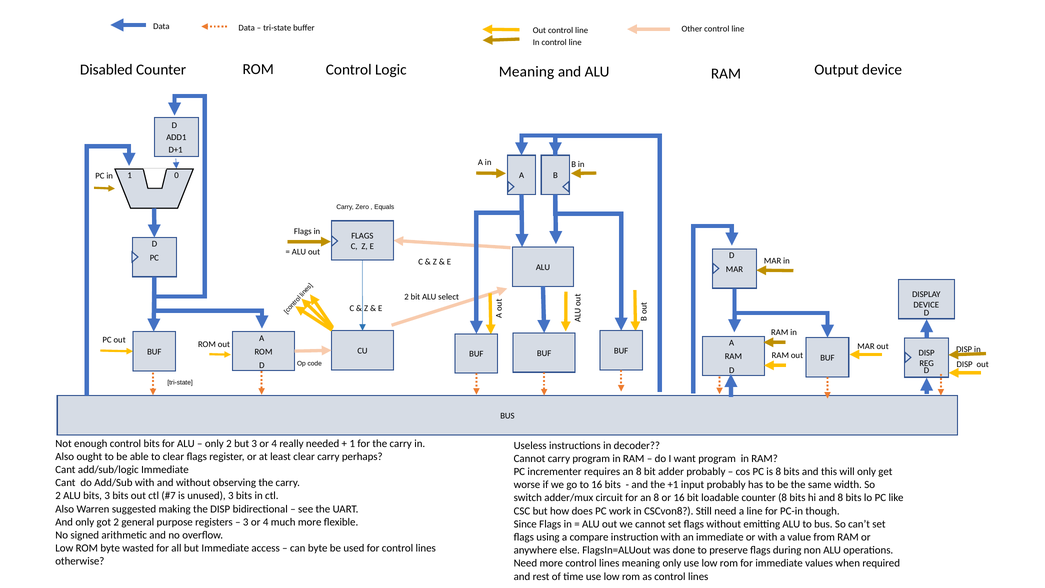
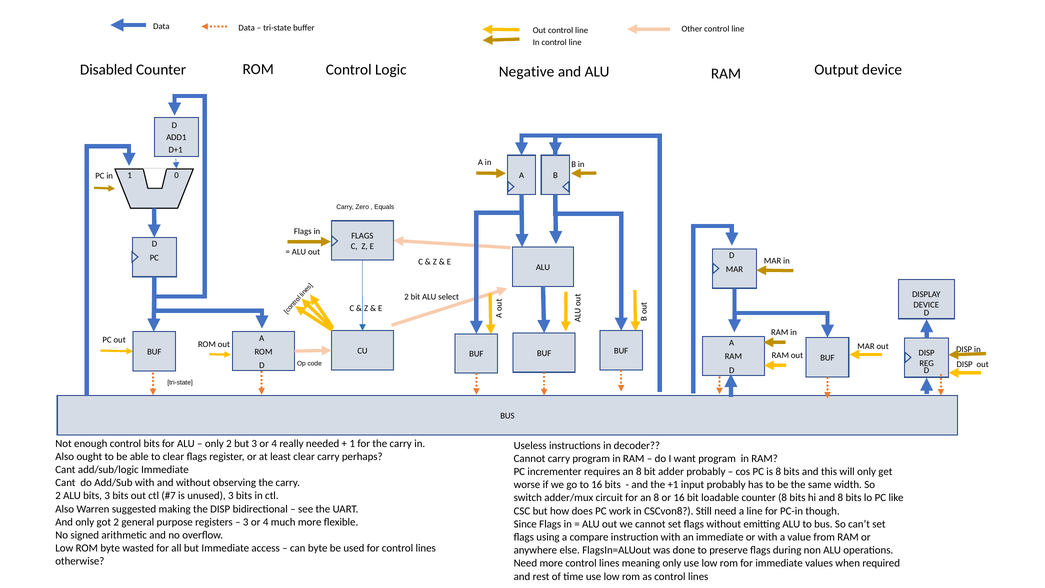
ROM Meaning: Meaning -> Negative
